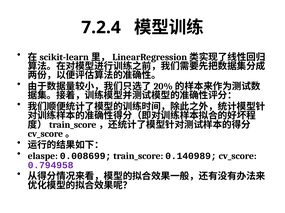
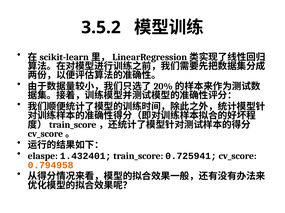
7.2.4: 7.2.4 -> 3.5.2
0.008699: 0.008699 -> 1.432401
0.140989: 0.140989 -> 0.725941
0.794958 colour: purple -> orange
